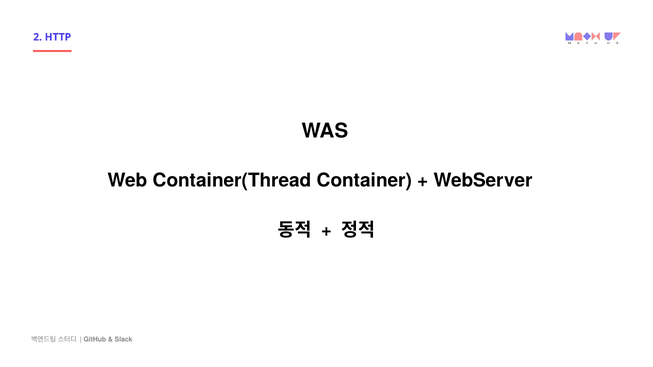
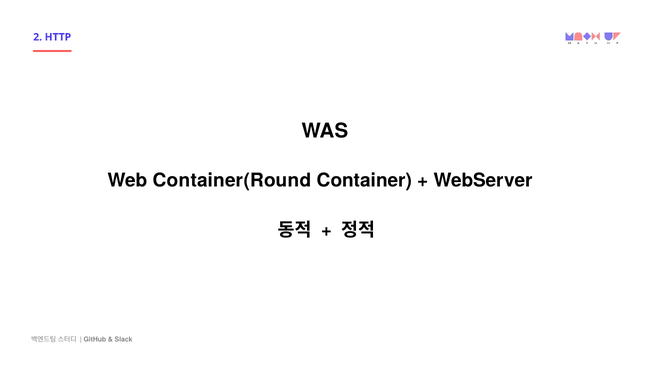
Container(Thread: Container(Thread -> Container(Round
